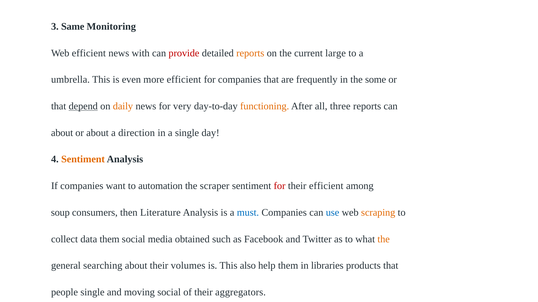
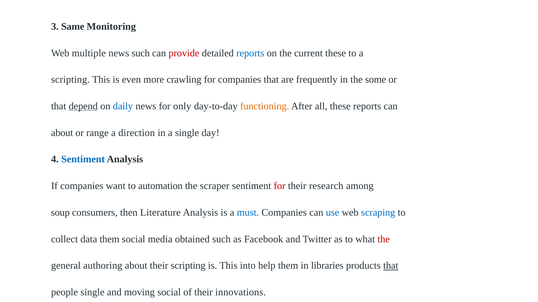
Web efficient: efficient -> multiple
news with: with -> such
reports at (250, 53) colour: orange -> blue
current large: large -> these
umbrella at (70, 80): umbrella -> scripting
more efficient: efficient -> crawling
daily colour: orange -> blue
very: very -> only
all three: three -> these
or about: about -> range
Sentiment at (83, 160) colour: orange -> blue
their efficient: efficient -> research
scraping colour: orange -> blue
the at (384, 240) colour: orange -> red
searching: searching -> authoring
their volumes: volumes -> scripting
also: also -> into
that at (391, 266) underline: none -> present
aggregators: aggregators -> innovations
